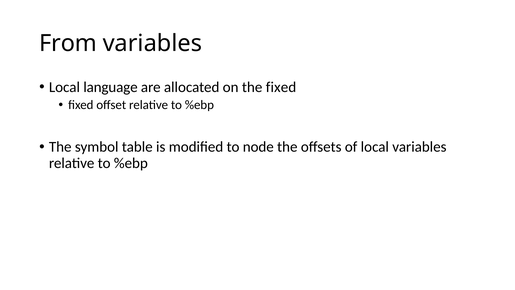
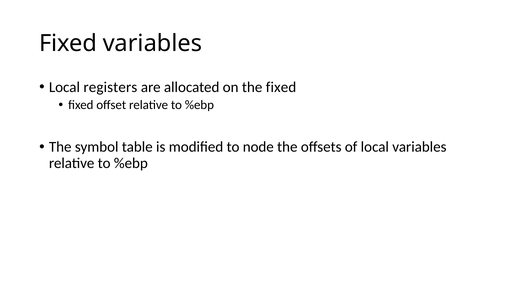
From at (68, 43): From -> Fixed
language: language -> registers
